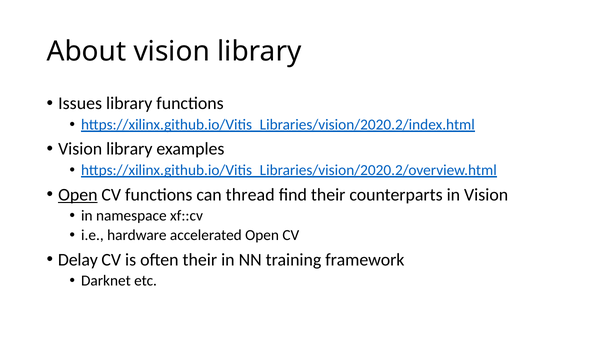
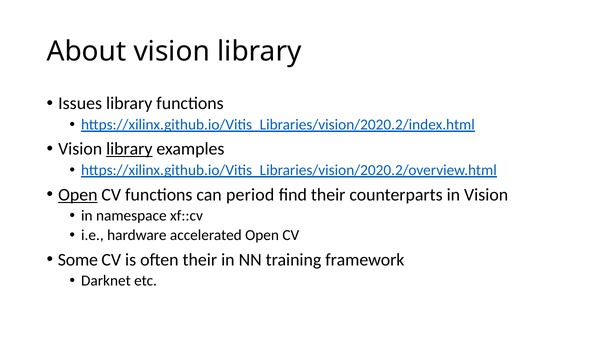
library at (129, 149) underline: none -> present
thread: thread -> period
Delay: Delay -> Some
